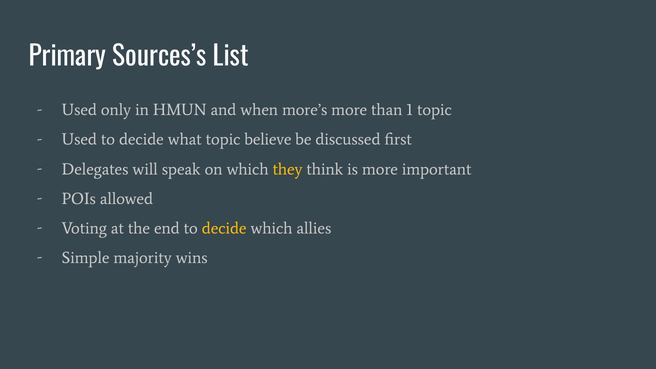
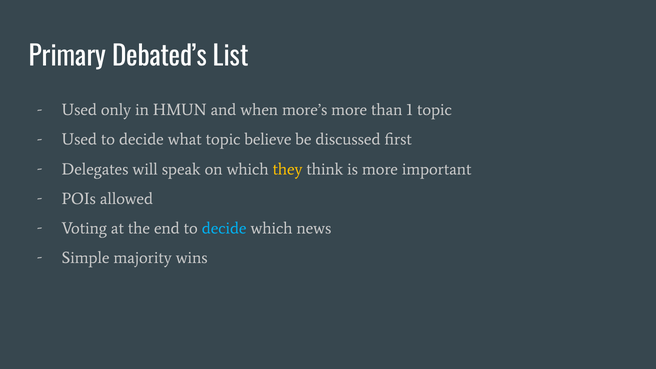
Sources’s: Sources’s -> Debated’s
decide at (224, 228) colour: yellow -> light blue
allies: allies -> news
